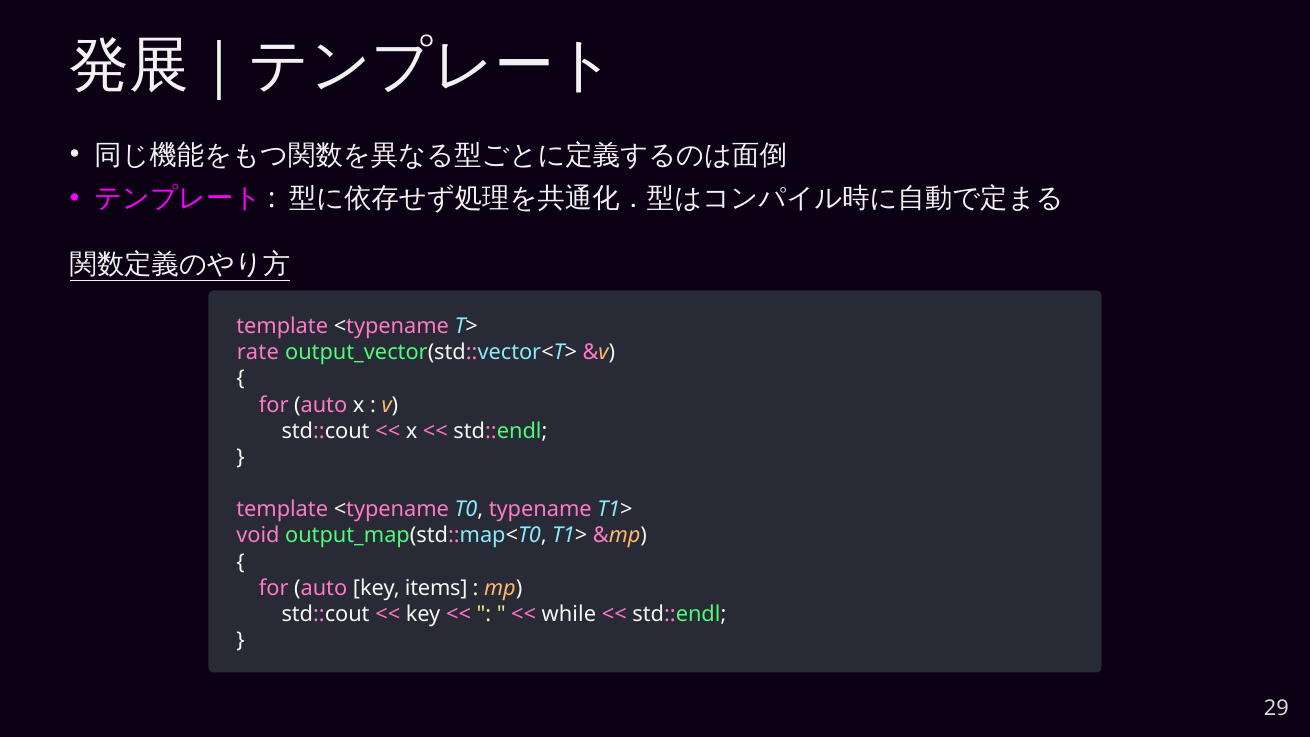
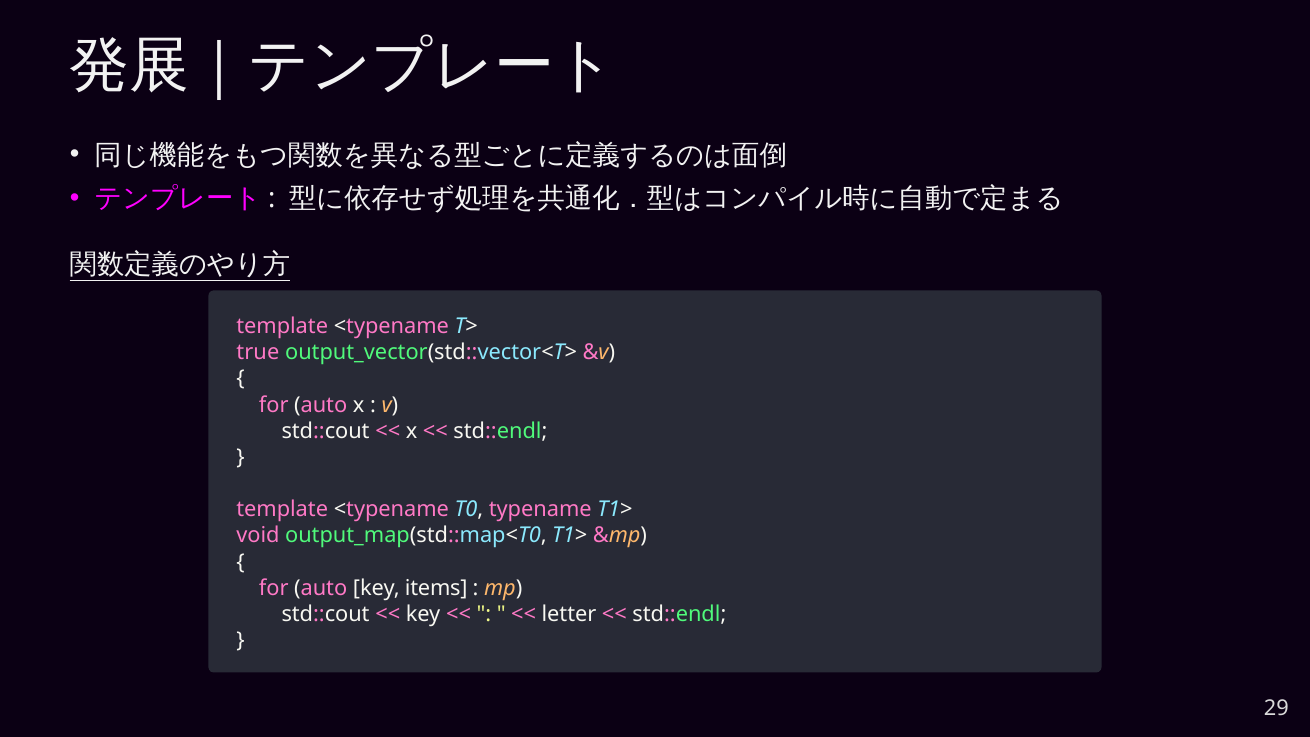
rate: rate -> true
while: while -> letter
